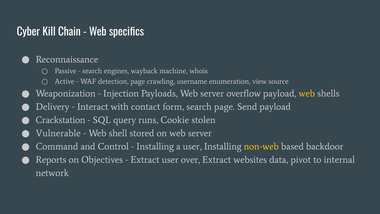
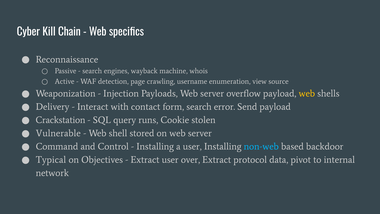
search page: page -> error
non-web colour: yellow -> light blue
Reports: Reports -> Typical
websites: websites -> protocol
